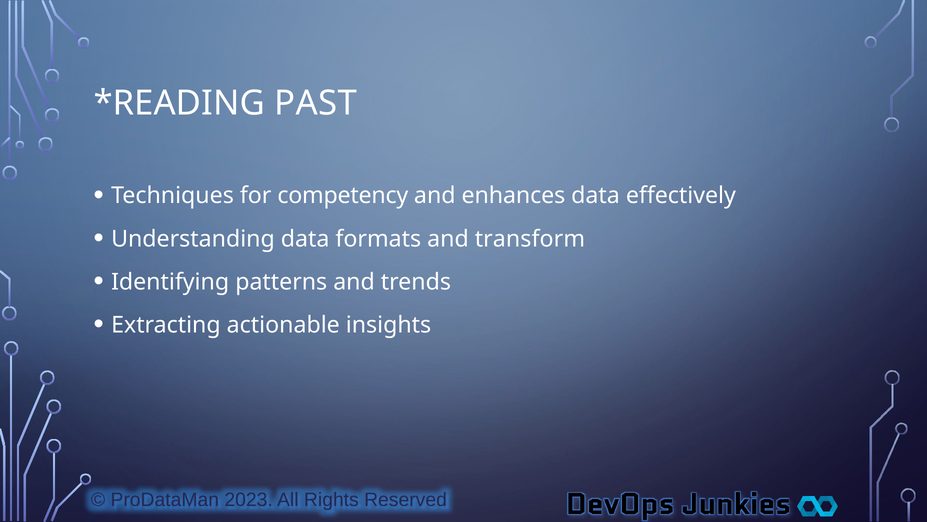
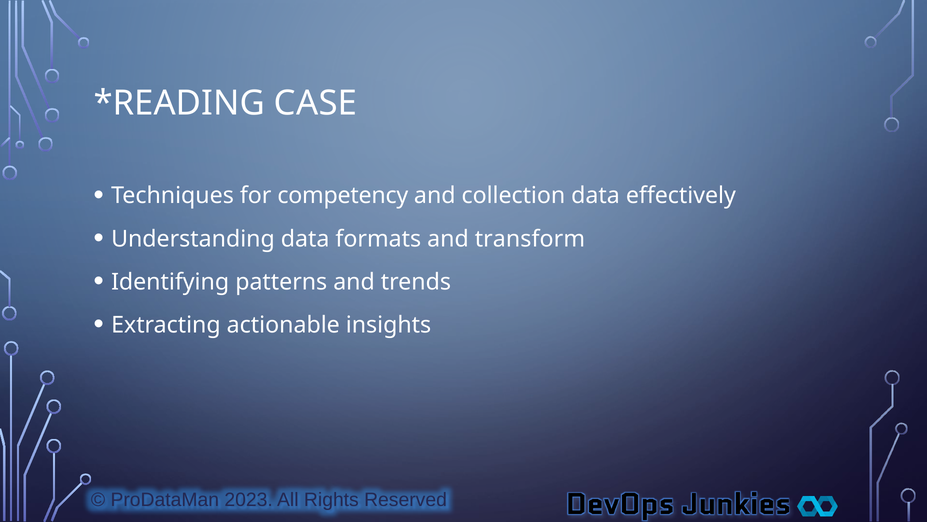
PAST: PAST -> CASE
enhances: enhances -> collection
